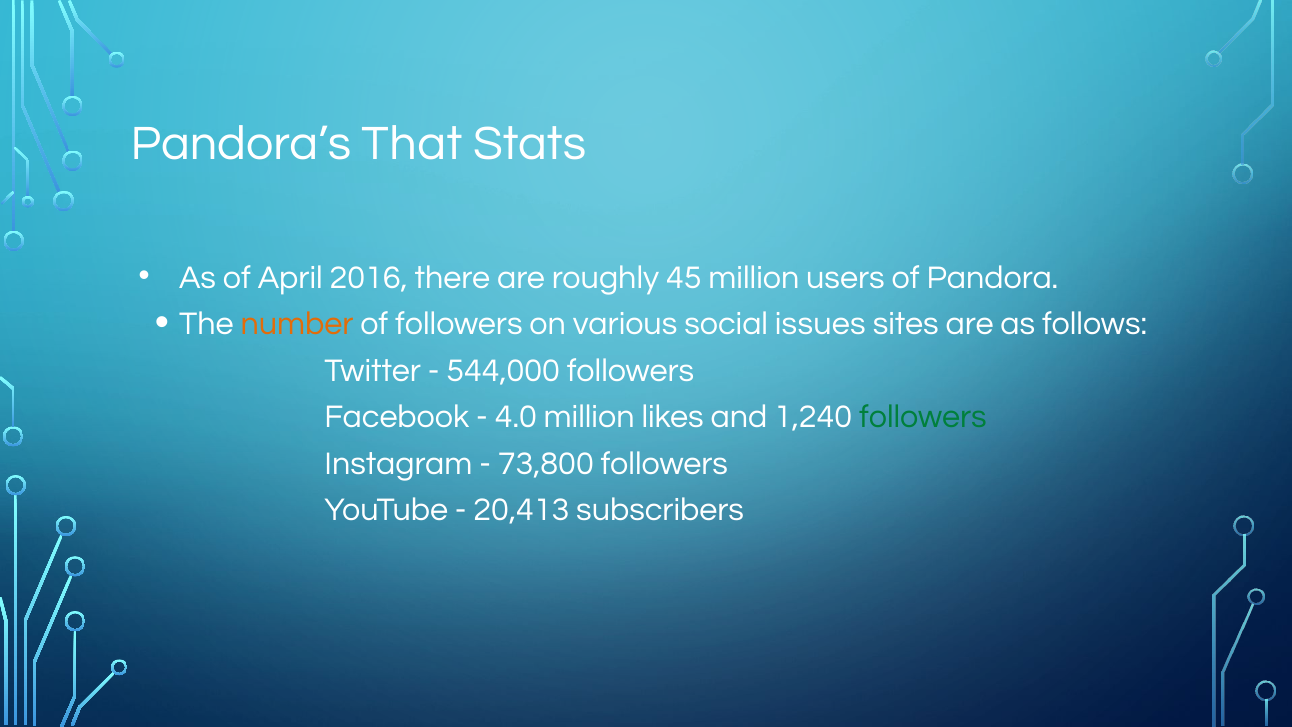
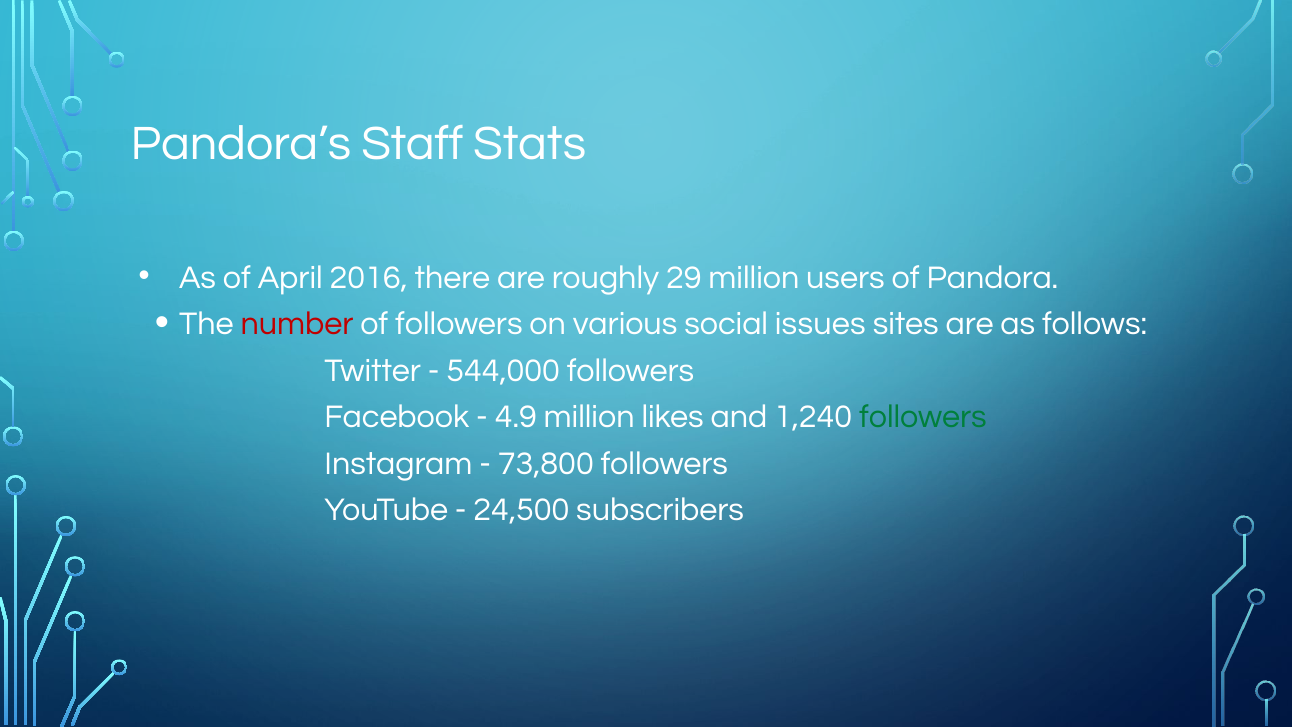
That: That -> Staff
45: 45 -> 29
number colour: orange -> red
4.0: 4.0 -> 4.9
20,413: 20,413 -> 24,500
